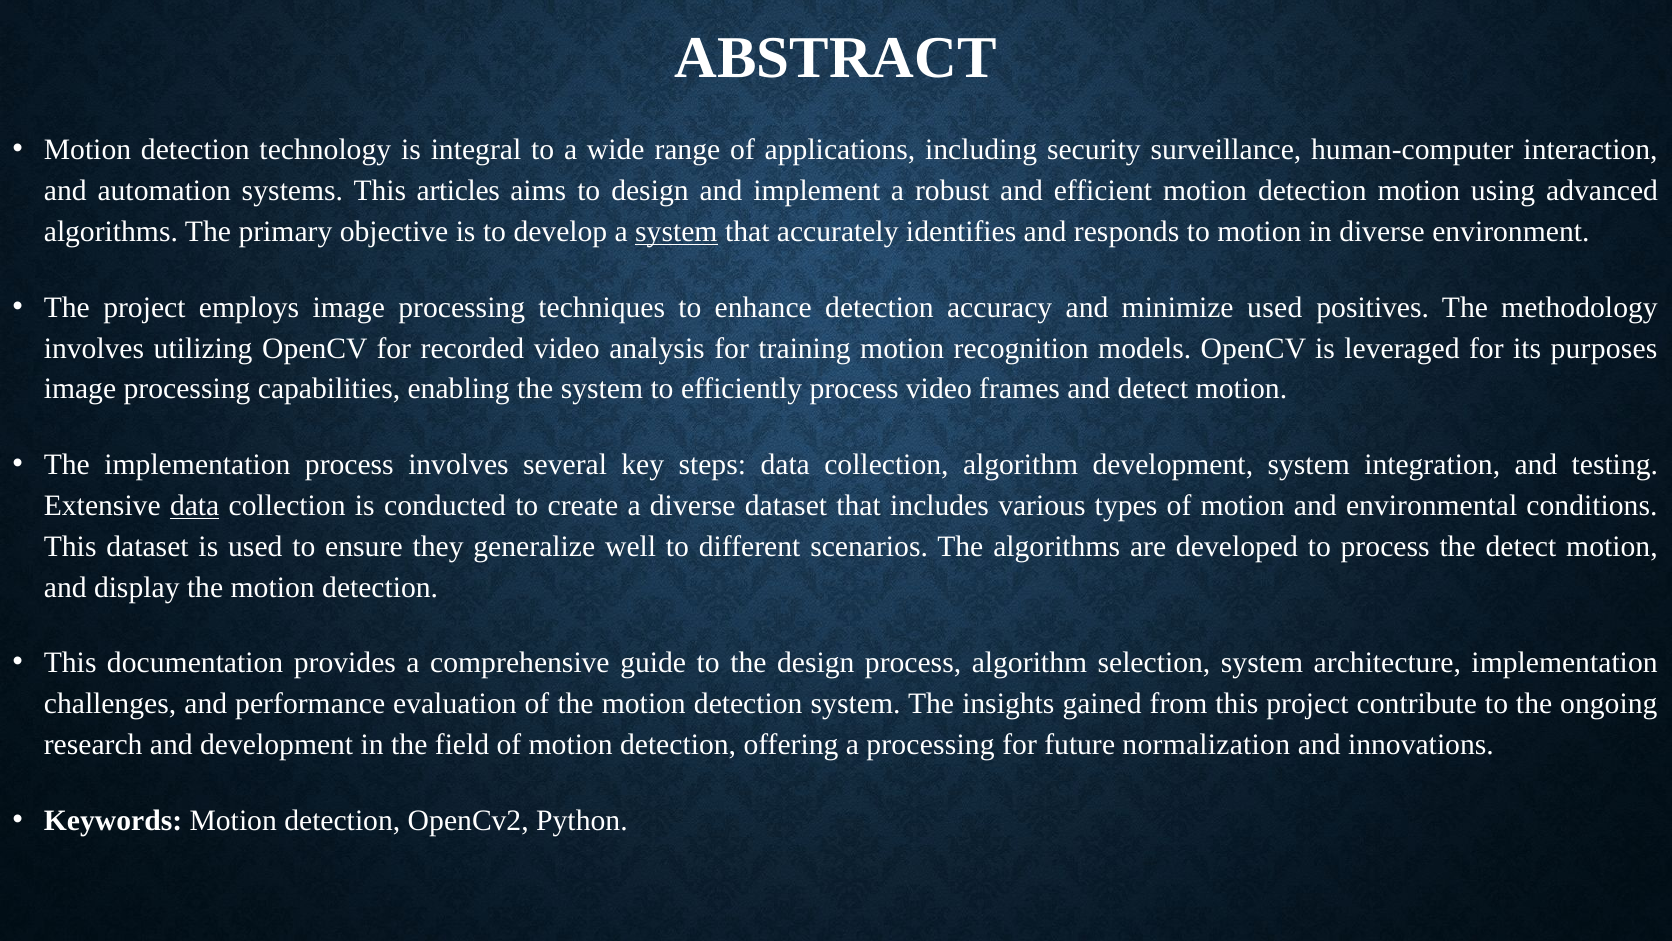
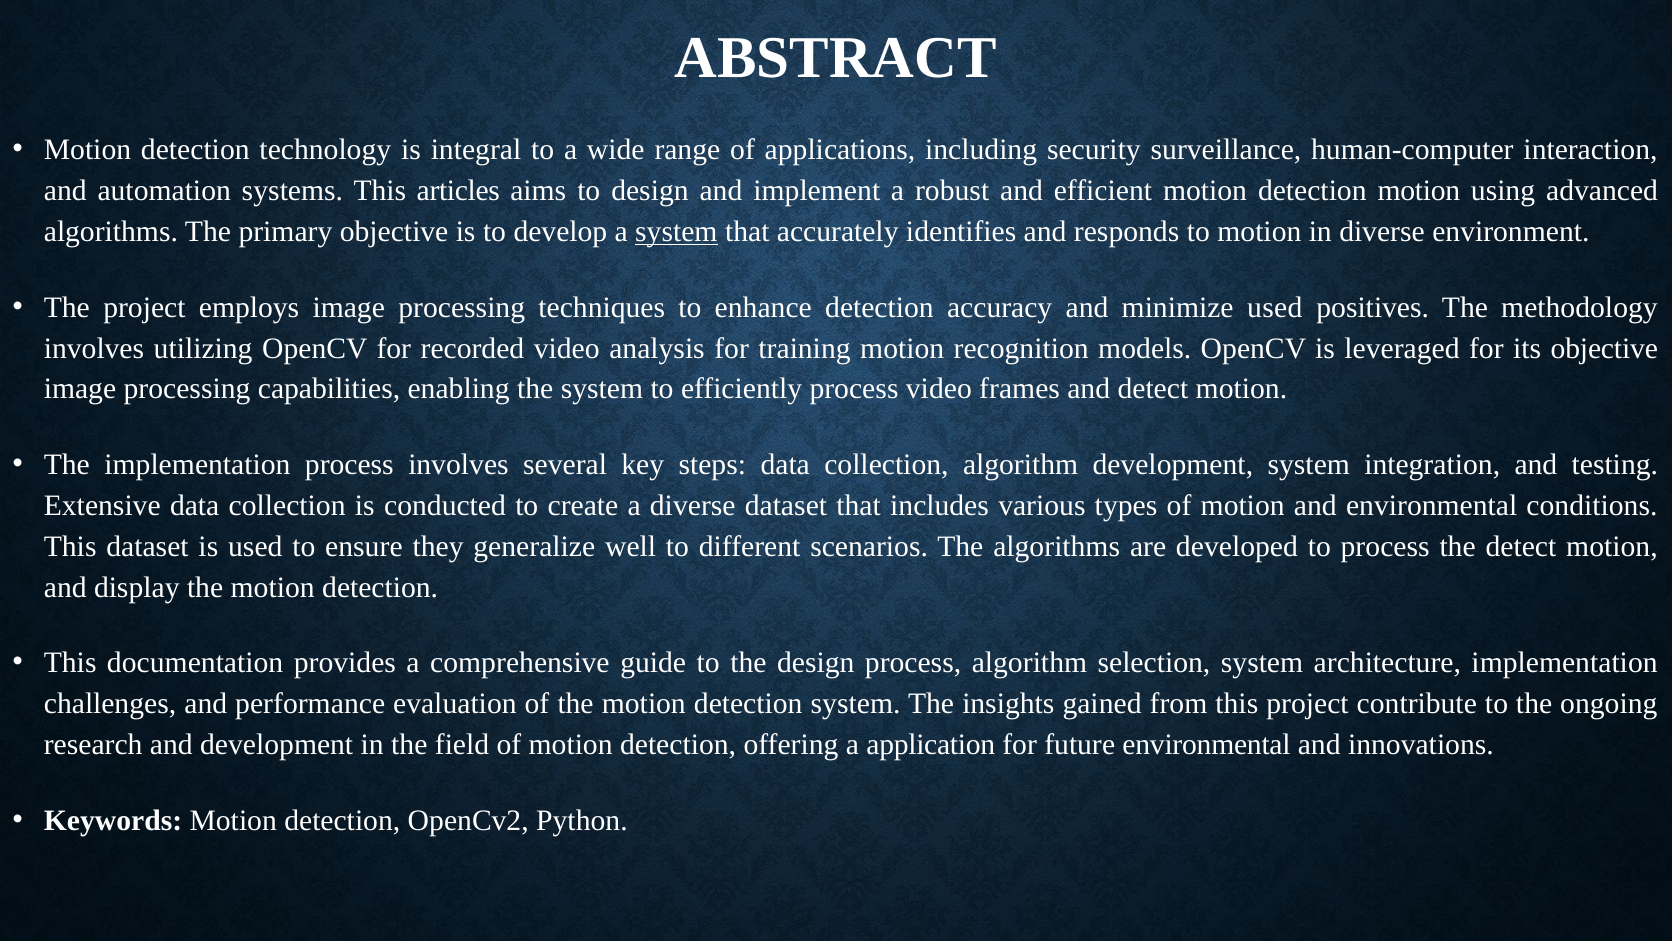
its purposes: purposes -> objective
data at (195, 505) underline: present -> none
a processing: processing -> application
future normalization: normalization -> environmental
